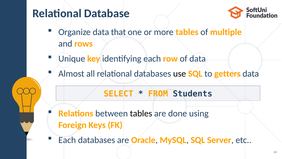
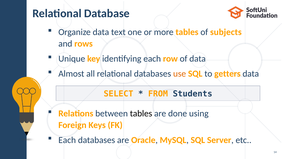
that: that -> text
multiple: multiple -> subjects
use colour: black -> orange
